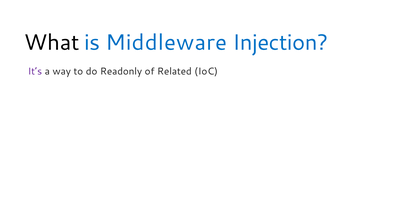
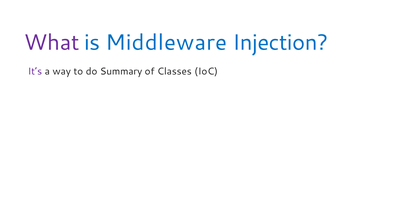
What colour: black -> purple
Readonly: Readonly -> Summary
Related: Related -> Classes
